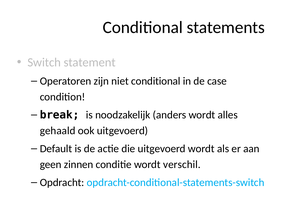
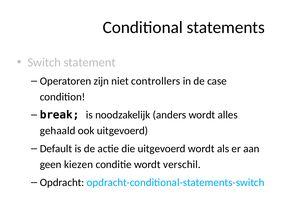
niet conditional: conditional -> controllers
zinnen: zinnen -> kiezen
